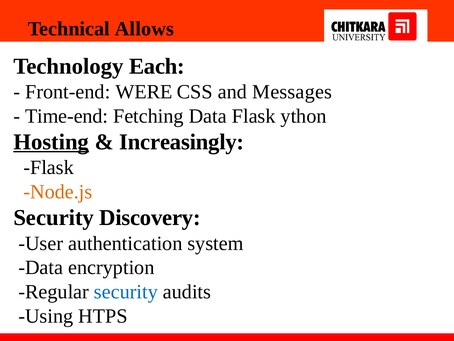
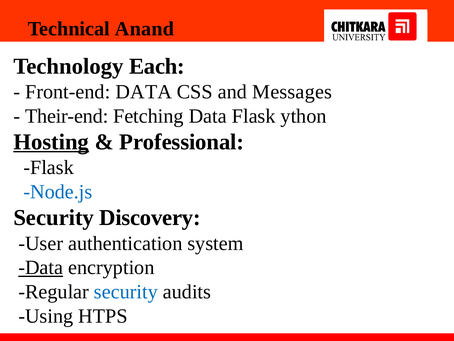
Allows: Allows -> Anand
Front-end WERE: WERE -> DATA
Time-end: Time-end -> Their-end
Increasingly: Increasingly -> Professional
Node.js colour: orange -> blue
Data at (41, 267) underline: none -> present
